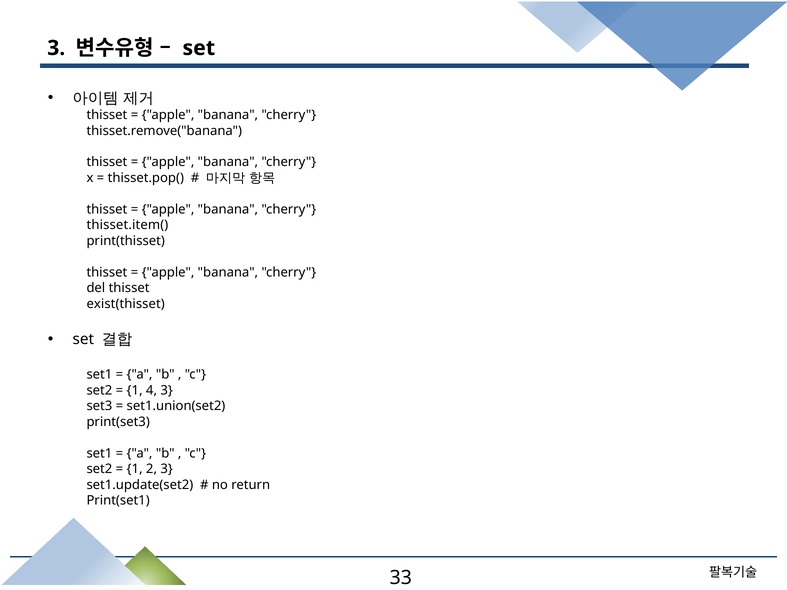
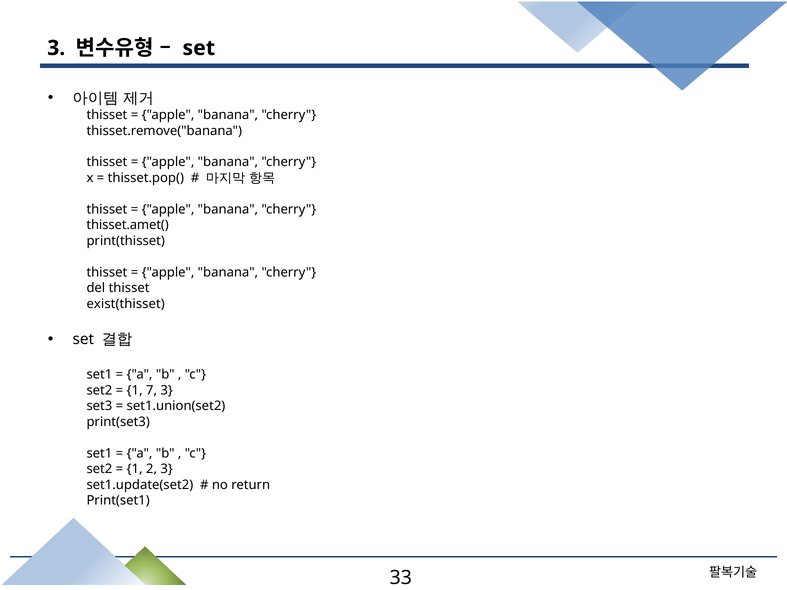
thisset.item(: thisset.item( -> thisset.amet(
4: 4 -> 7
